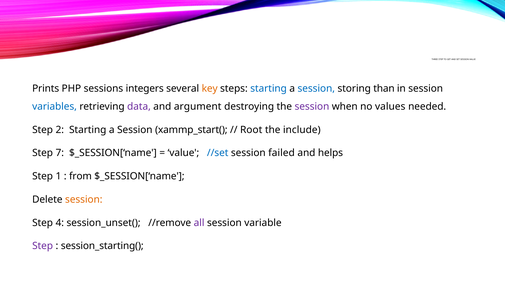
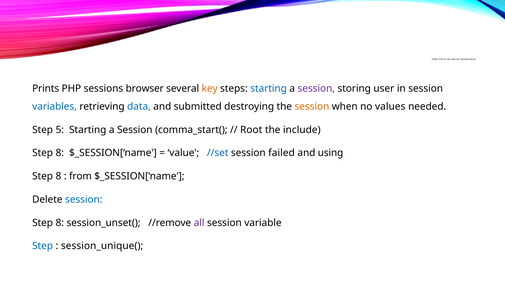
integers: integers -> browser
session at (316, 89) colour: blue -> purple
than: than -> user
data colour: purple -> blue
argument: argument -> submitted
session at (312, 107) colour: purple -> orange
2: 2 -> 5
xammp_start(: xammp_start( -> comma_start(
7 at (60, 153): 7 -> 8
helps: helps -> using
1 at (58, 176): 1 -> 8
session at (84, 200) colour: orange -> blue
4 at (60, 223): 4 -> 8
Step at (43, 246) colour: purple -> blue
session_starting(: session_starting( -> session_unique(
